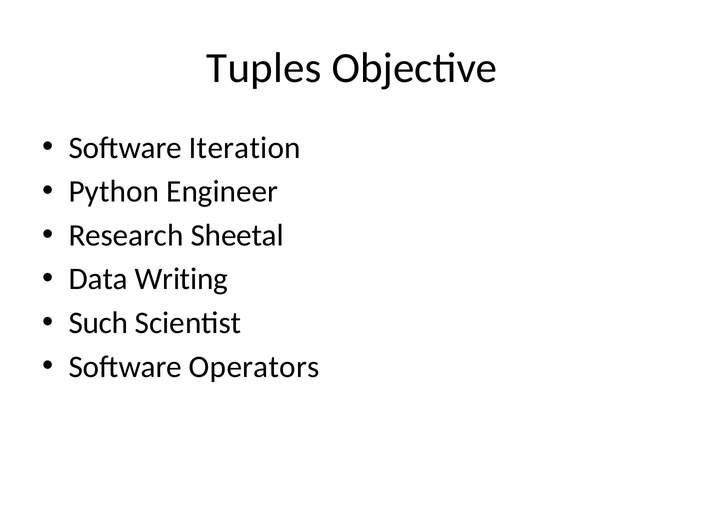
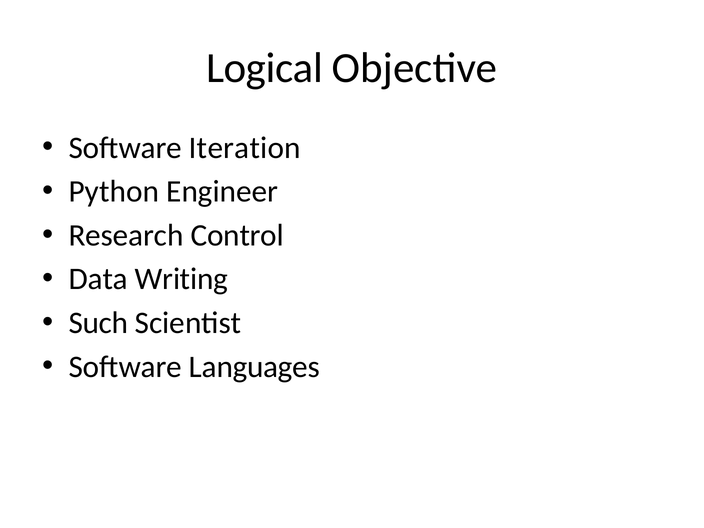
Tuples: Tuples -> Logical
Sheetal: Sheetal -> Control
Operators: Operators -> Languages
